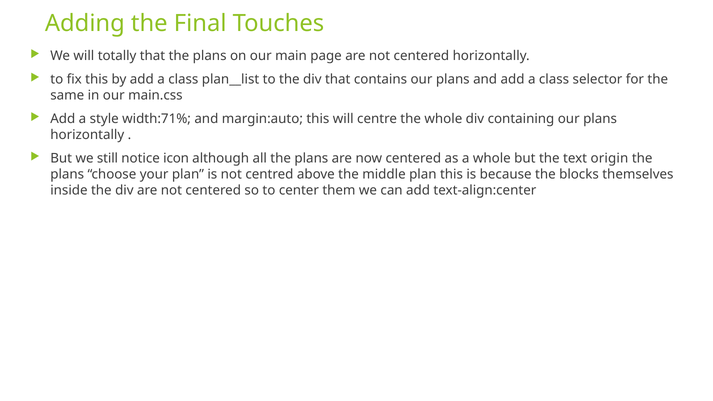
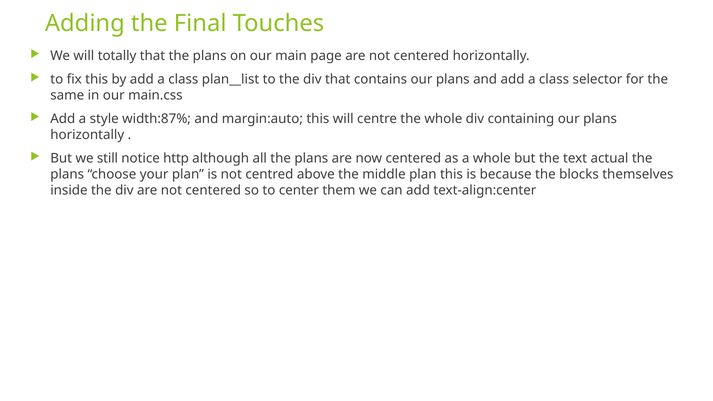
width:71%: width:71% -> width:87%
icon: icon -> http
origin: origin -> actual
